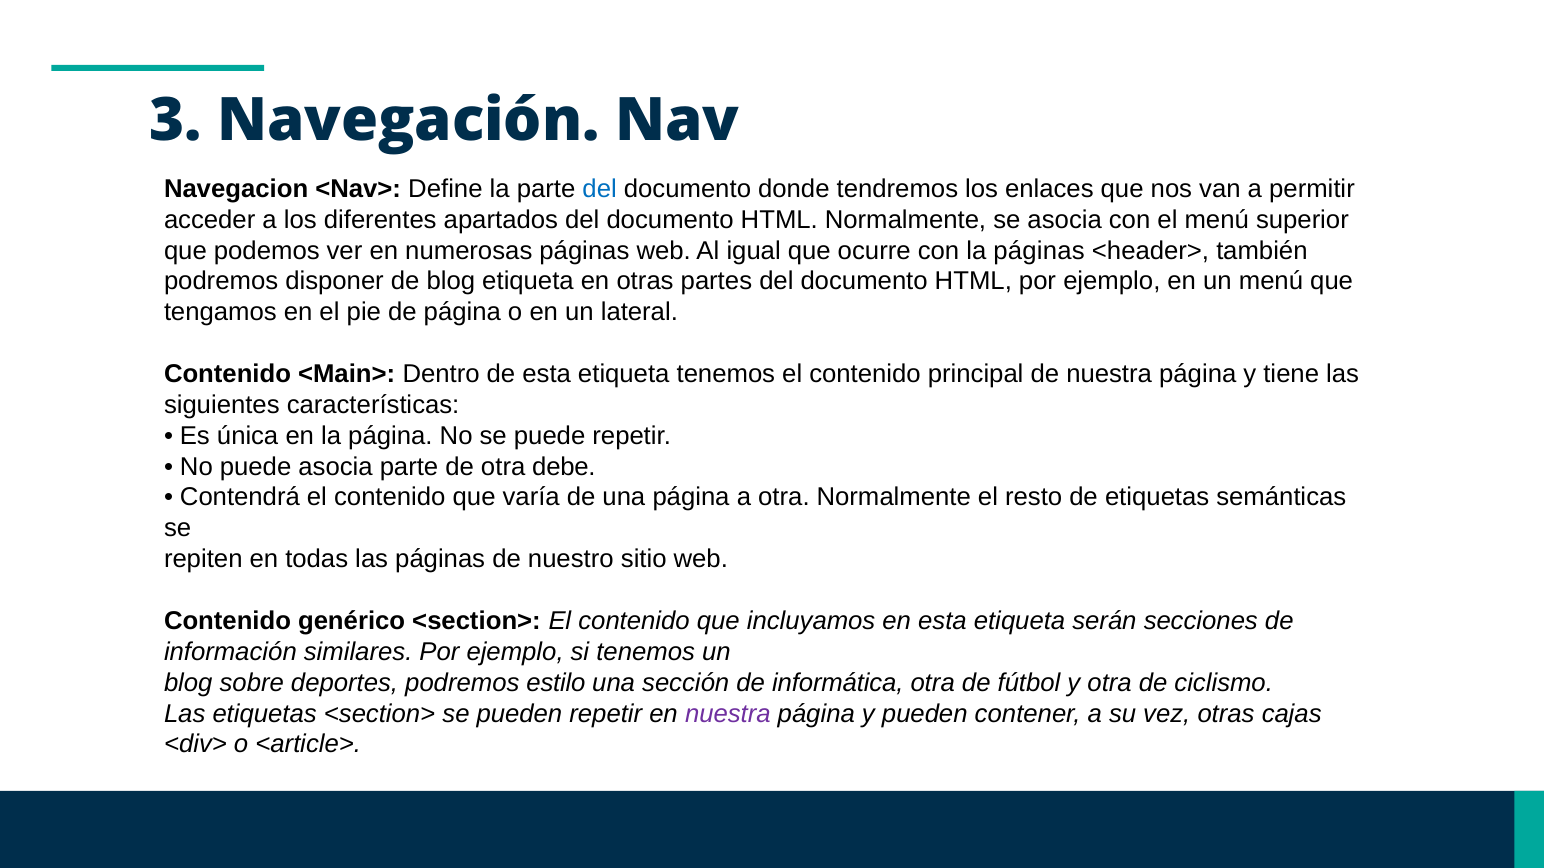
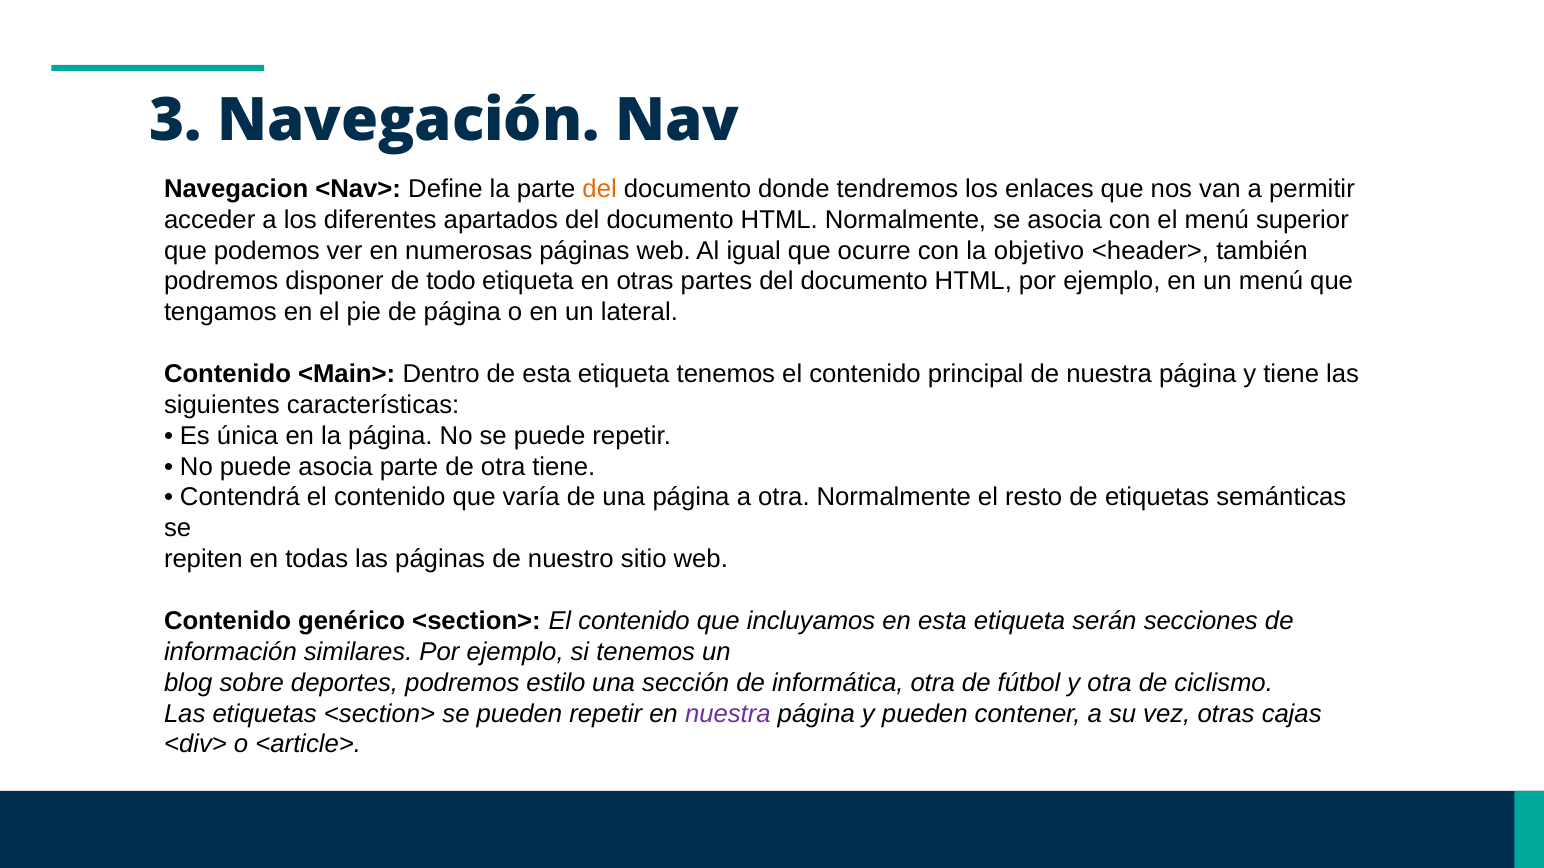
del at (600, 189) colour: blue -> orange
la páginas: páginas -> objetivo
de blog: blog -> todo
otra debe: debe -> tiene
